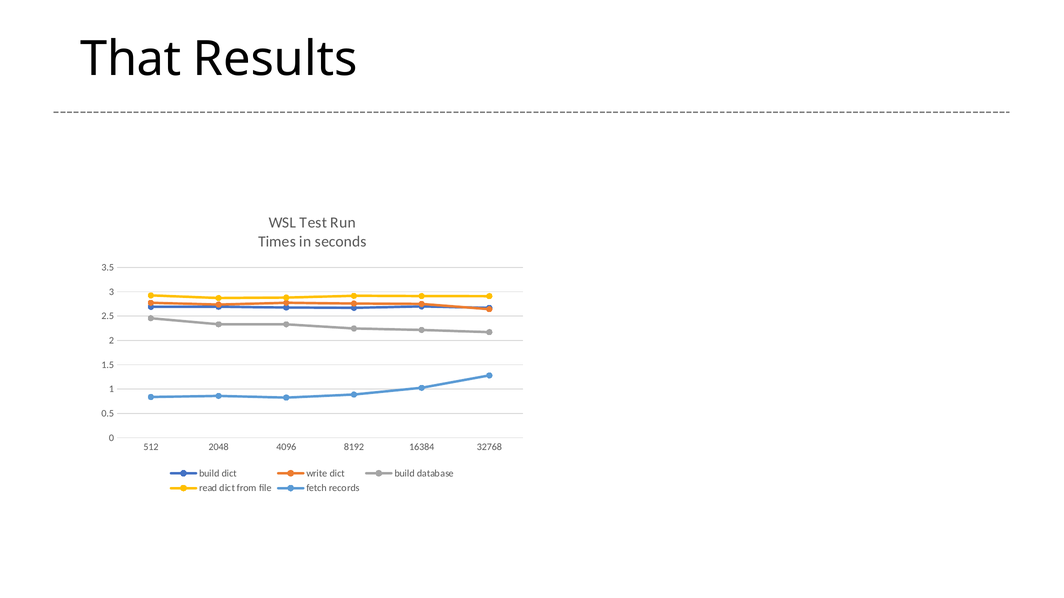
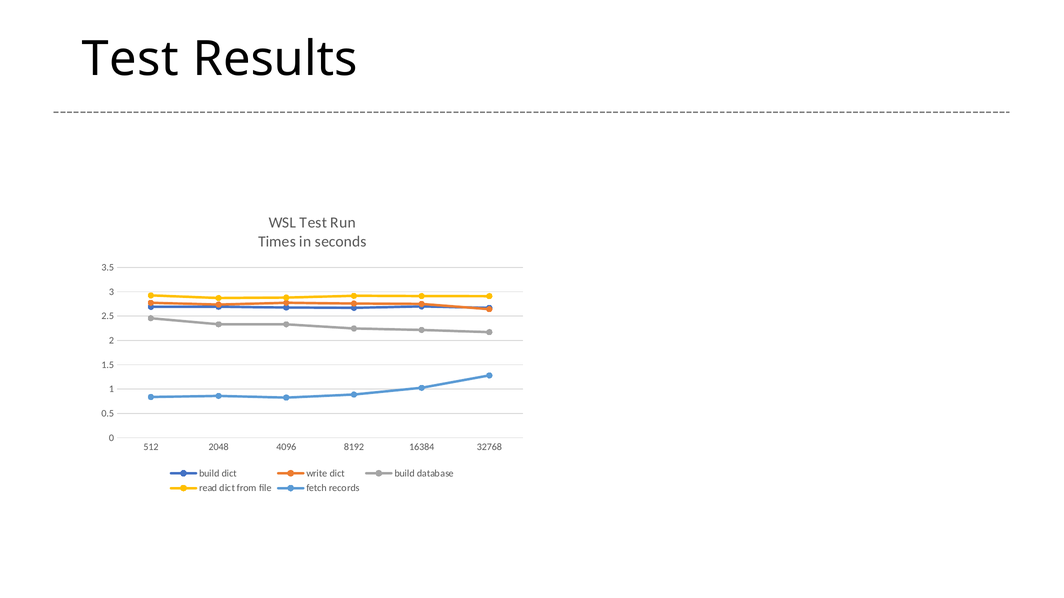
That at (131, 59): That -> Test
